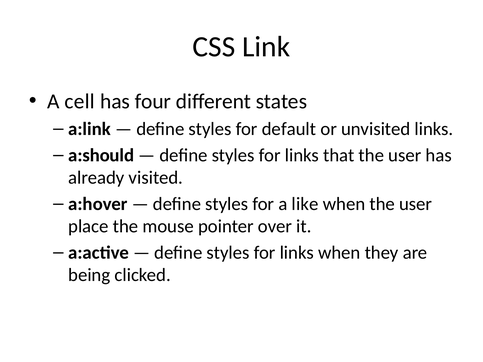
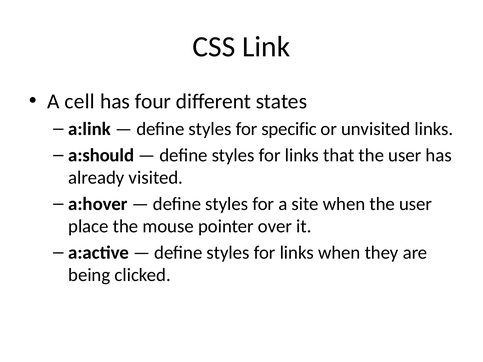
default: default -> specific
like: like -> site
